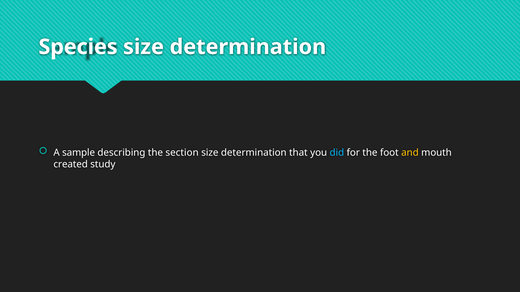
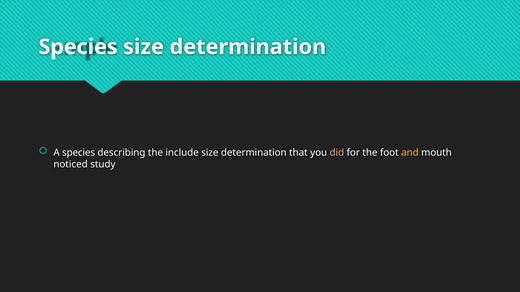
A sample: sample -> species
section: section -> include
did colour: light blue -> pink
created: created -> noticed
